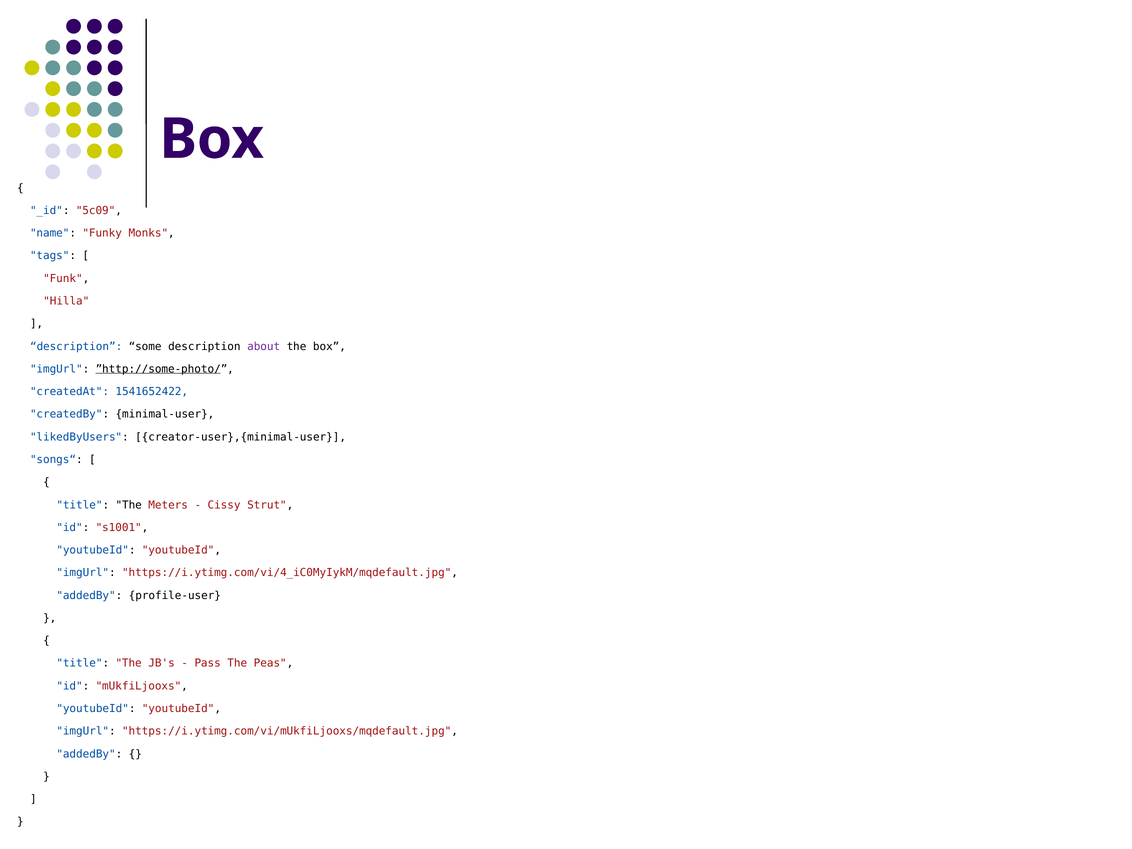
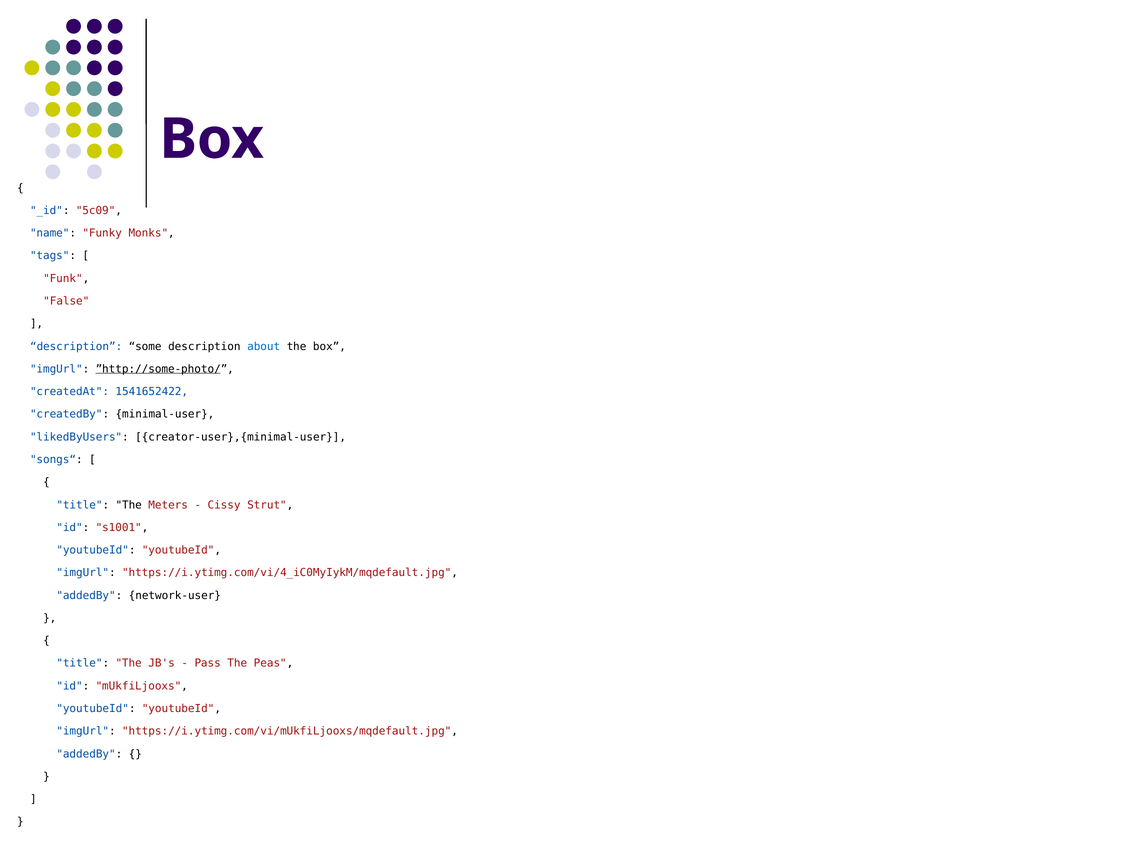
Hilla: Hilla -> False
about colour: purple -> blue
profile-user: profile-user -> network-user
